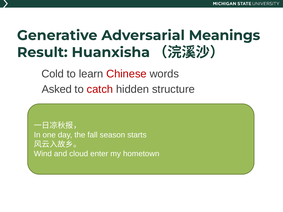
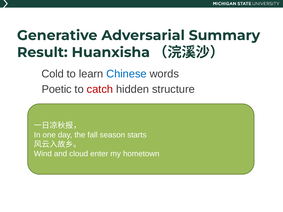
Meanings: Meanings -> Summary
Chinese colour: red -> blue
Asked: Asked -> Poetic
